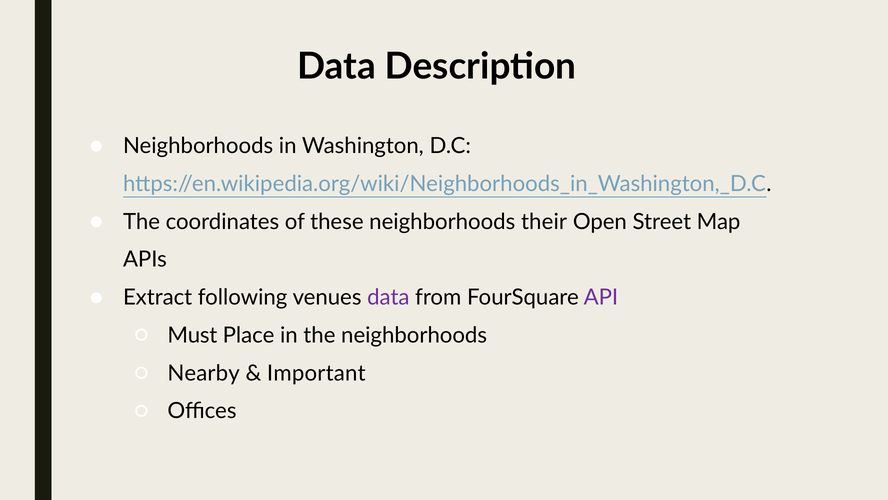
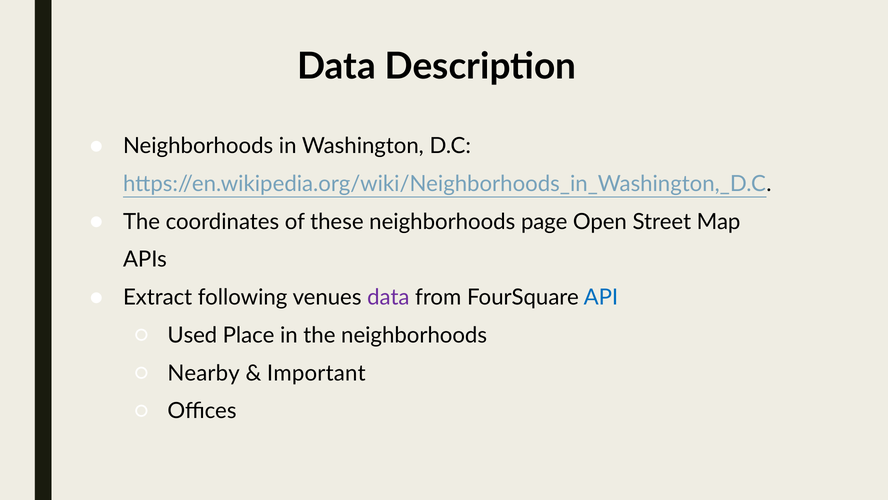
their: their -> page
API colour: purple -> blue
Must: Must -> Used
